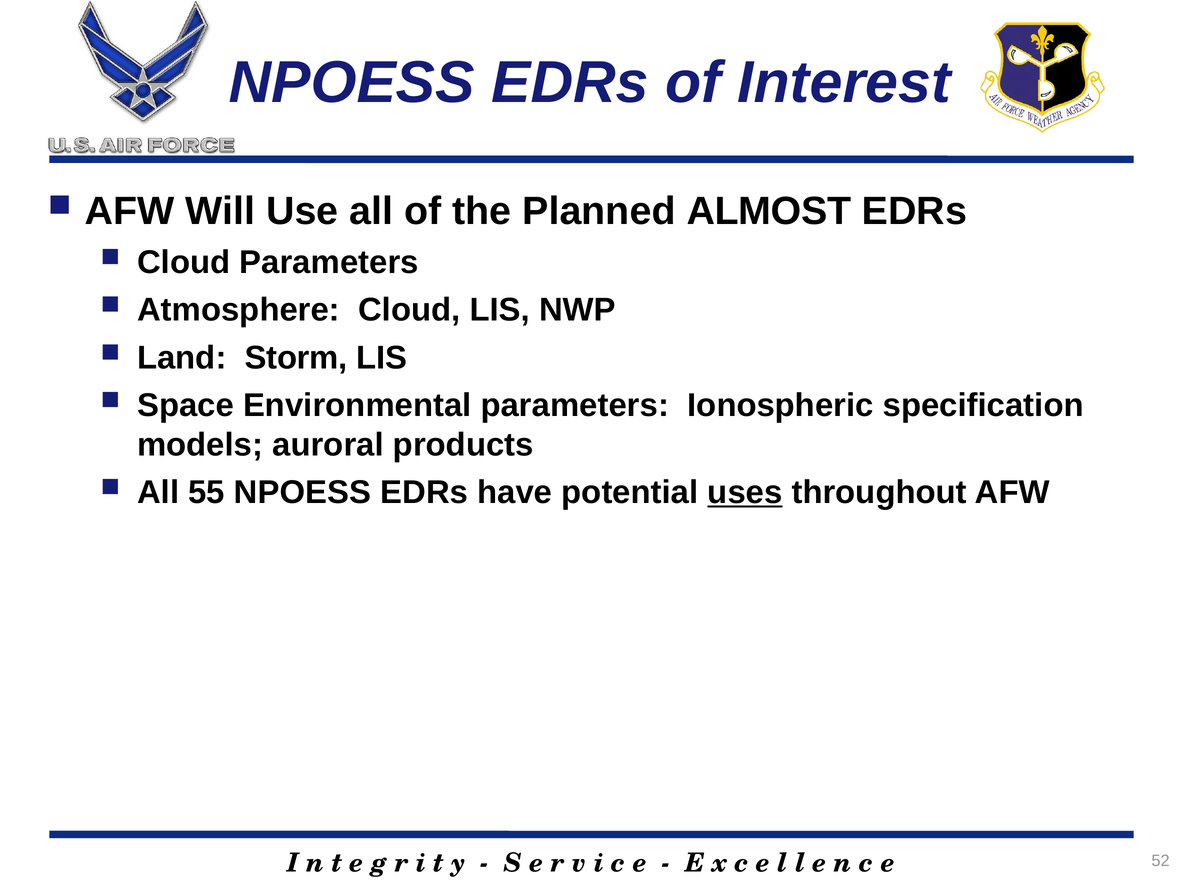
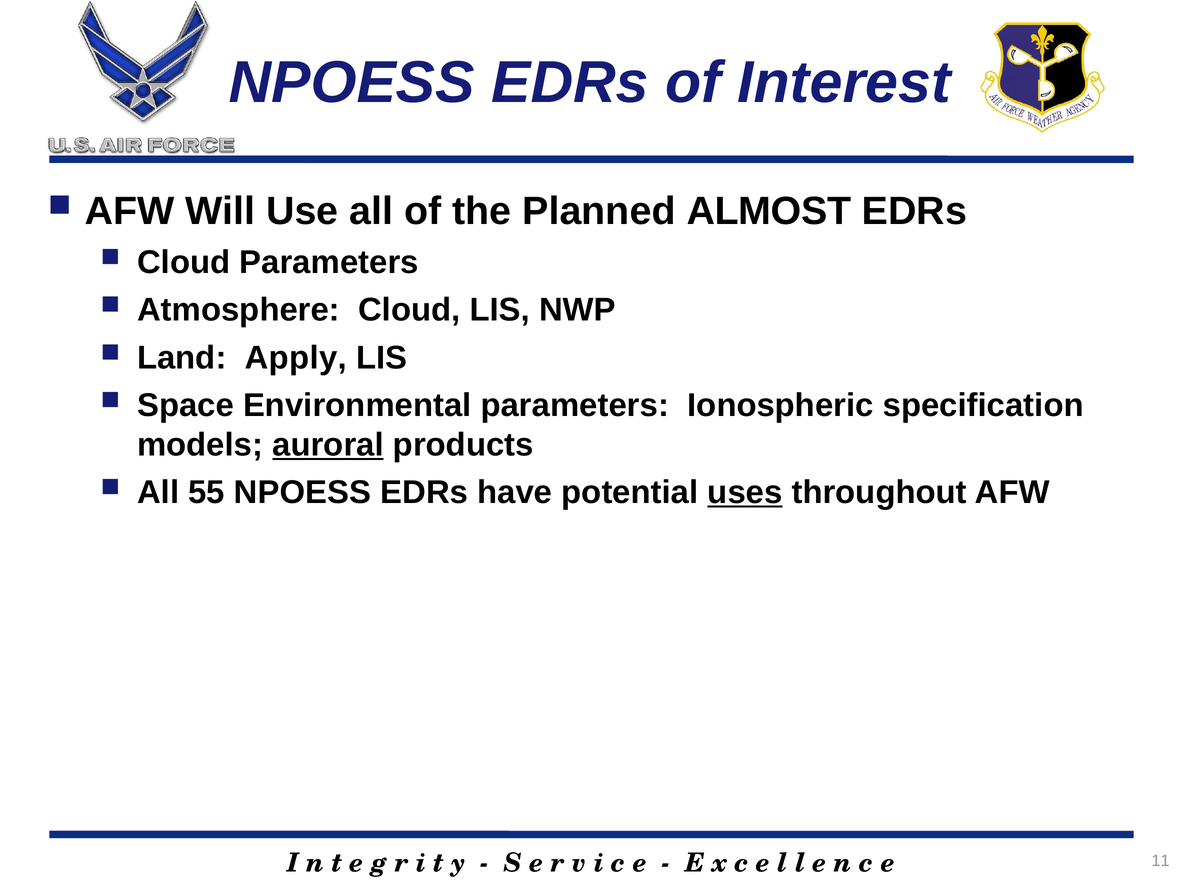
Storm: Storm -> Apply
auroral underline: none -> present
52: 52 -> 11
